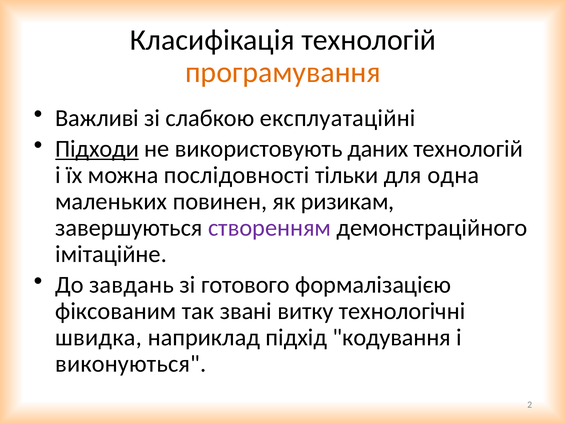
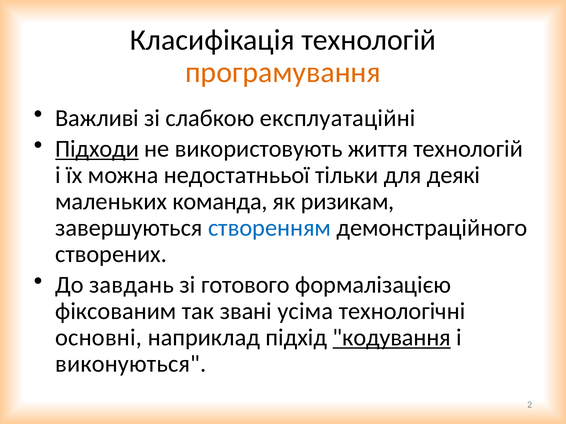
даних: даних -> життя
послідовності: послідовності -> недостатнььої
одна: одна -> деякі
повинен: повинен -> команда
створенням colour: purple -> blue
імітаційне: імітаційне -> створених
витку: витку -> усіма
швидка: швидка -> основні
кодування underline: none -> present
